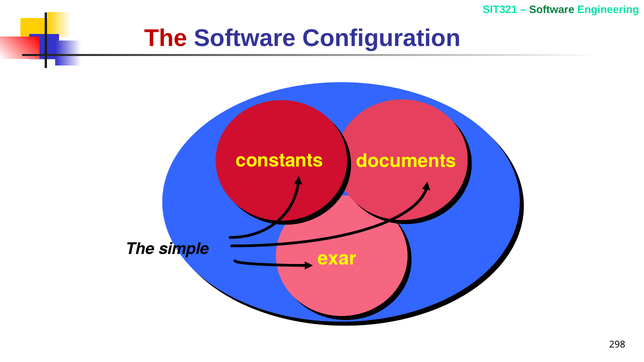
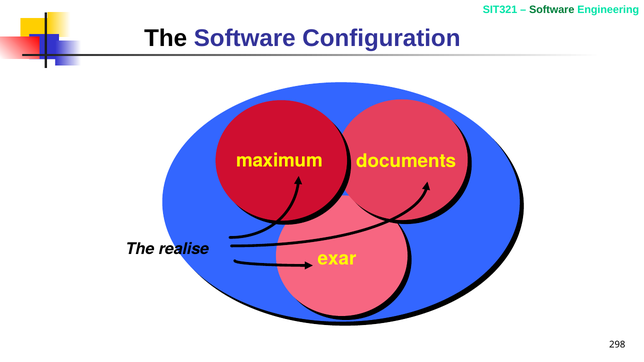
The at (166, 38) colour: red -> black
constants: constants -> maximum
simple: simple -> realise
